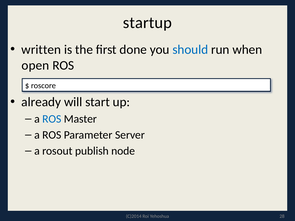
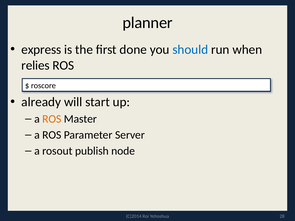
startup: startup -> planner
written: written -> express
open: open -> relies
ROS at (52, 119) colour: blue -> orange
